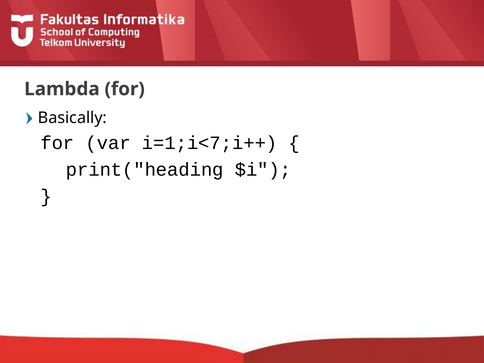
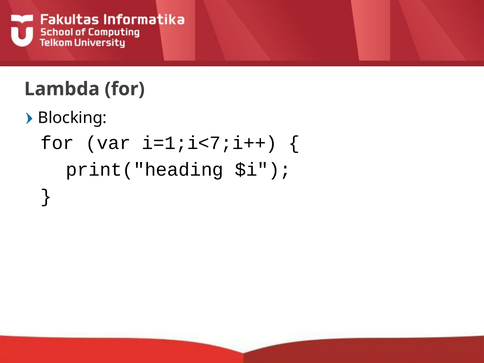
Basically: Basically -> Blocking
